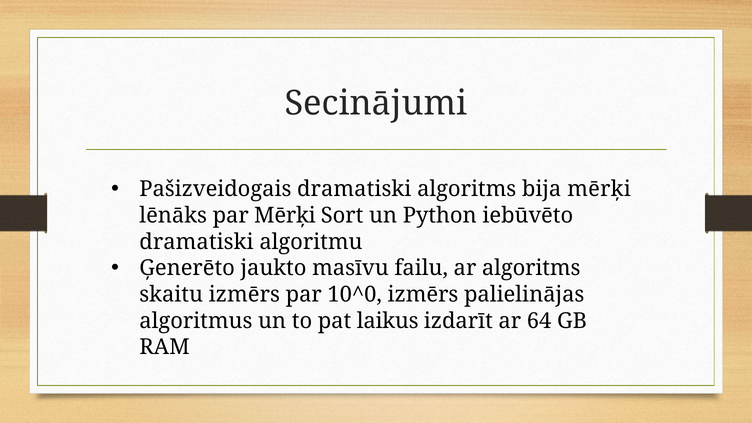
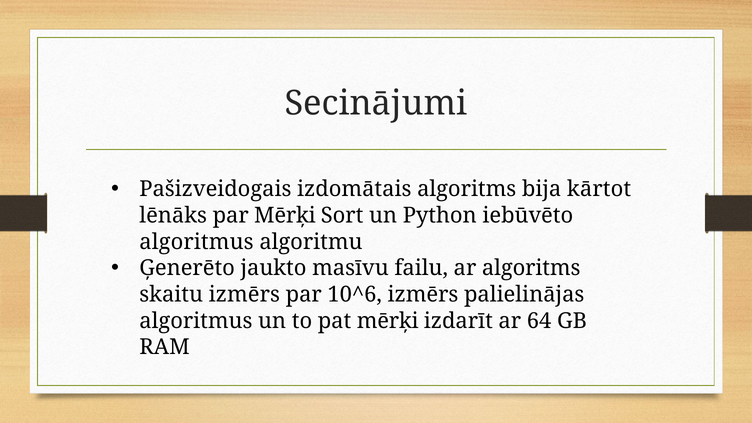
Pašizveidogais dramatiski: dramatiski -> izdomātais
bija mērķi: mērķi -> kārtot
dramatiski at (196, 242): dramatiski -> algoritmus
10^0: 10^0 -> 10^6
pat laikus: laikus -> mērķi
